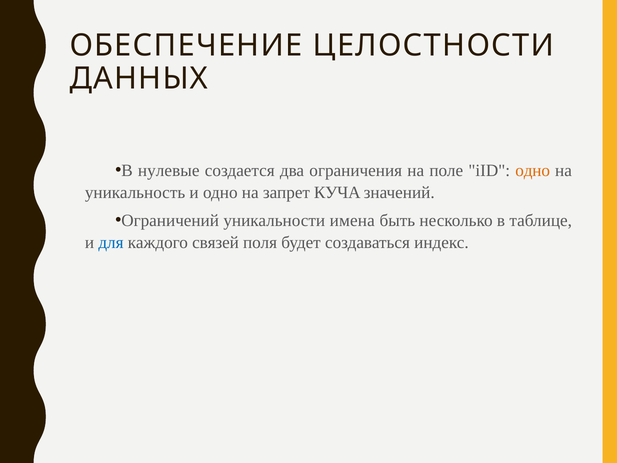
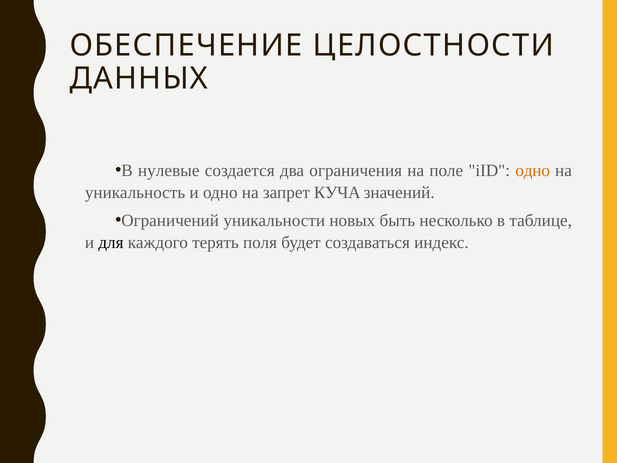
имена: имена -> новых
для colour: blue -> black
связей: связей -> терять
